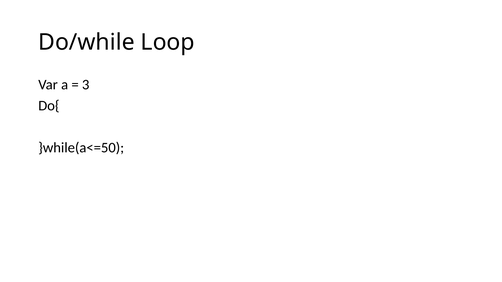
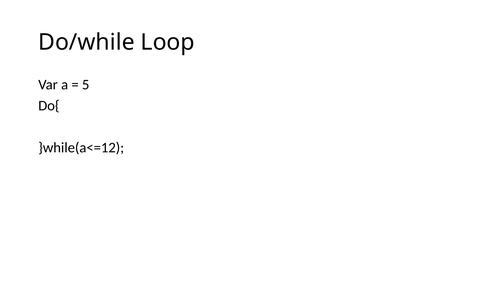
3: 3 -> 5
}while(a<=50: }while(a<=50 -> }while(a<=12
